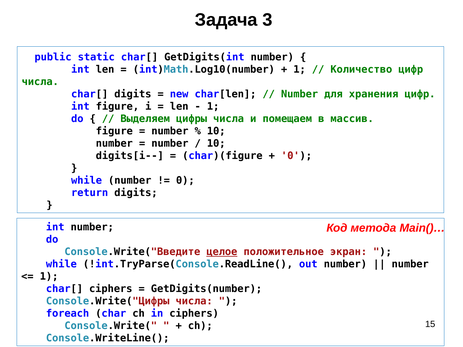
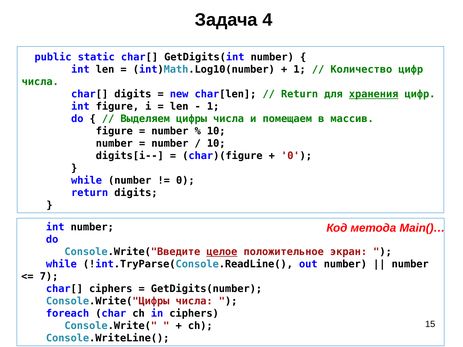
3: 3 -> 4
Number at (300, 94): Number -> Return
хранения underline: none -> present
1 at (49, 277): 1 -> 7
